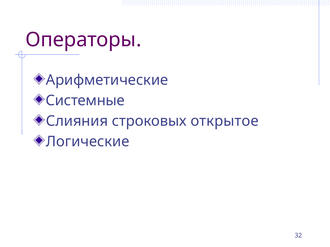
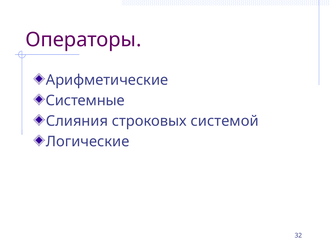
открытое: открытое -> системой
